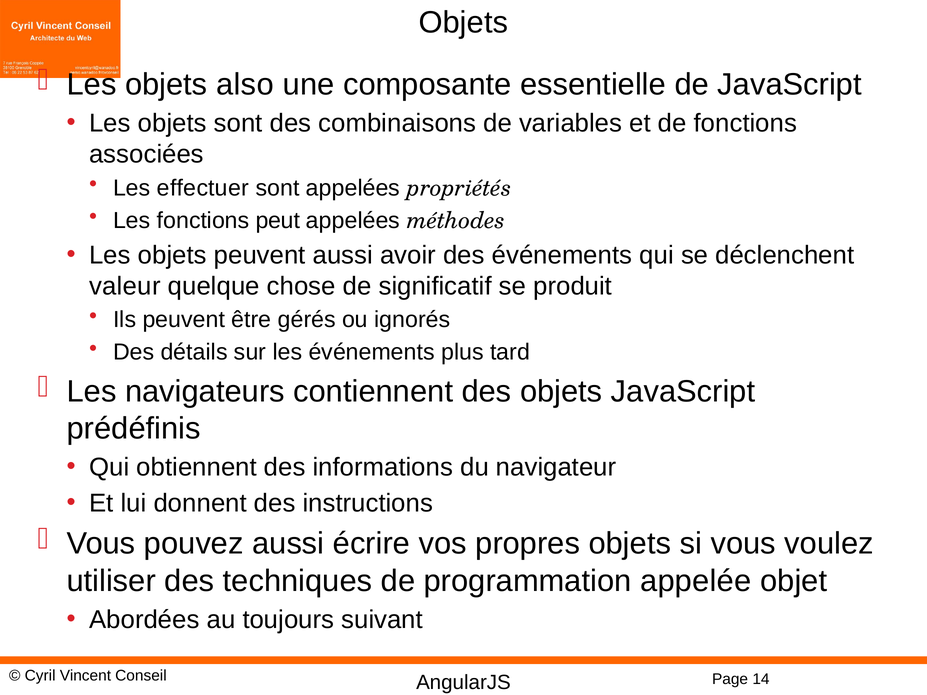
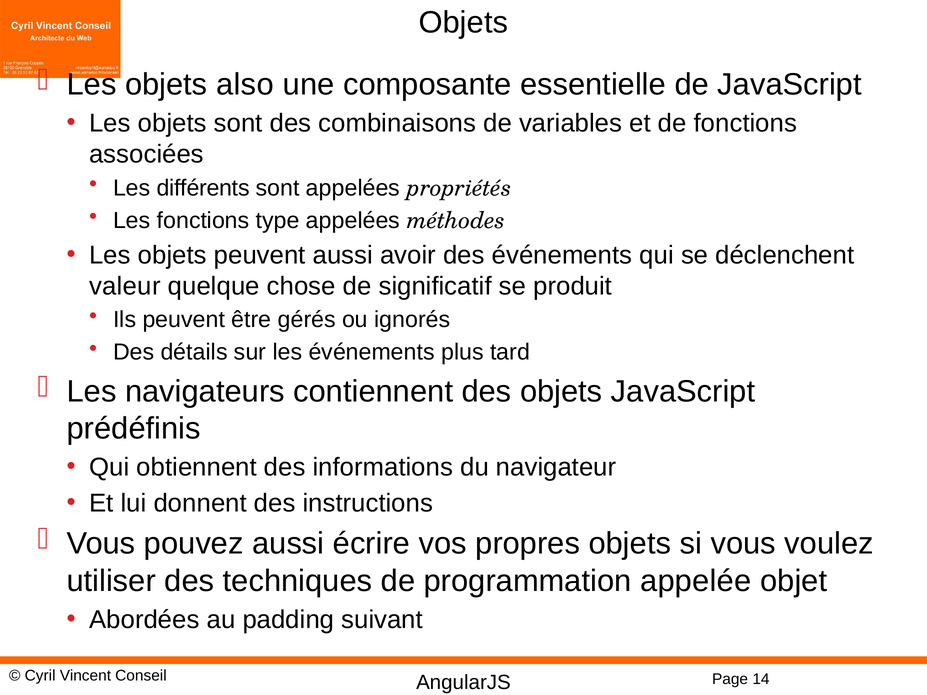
effectuer: effectuer -> différents
peut: peut -> type
toujours: toujours -> padding
